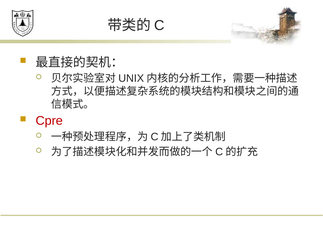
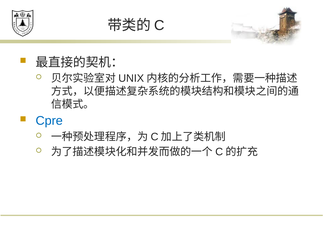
Cpre colour: red -> blue
